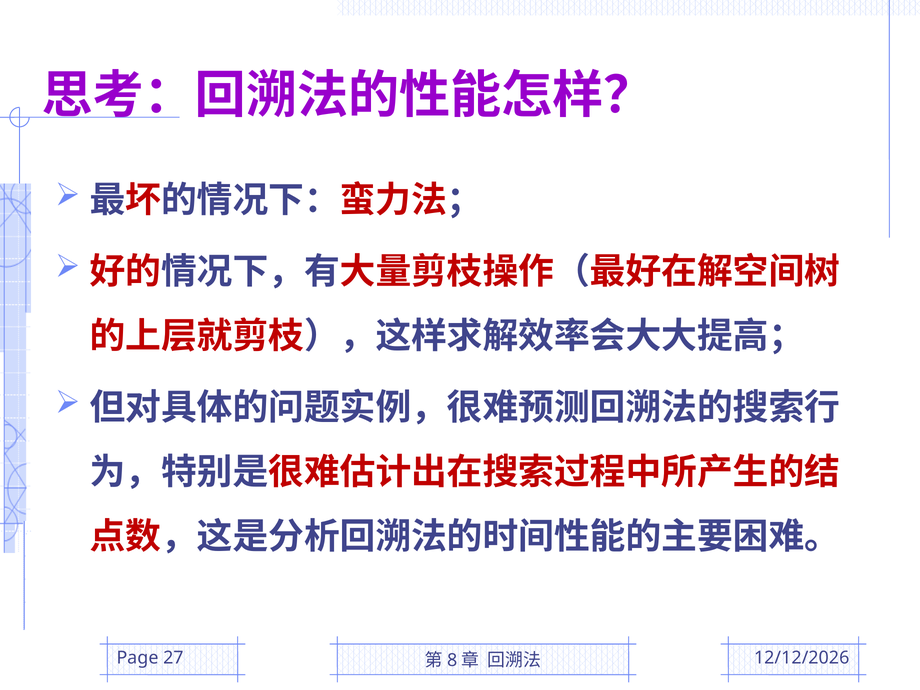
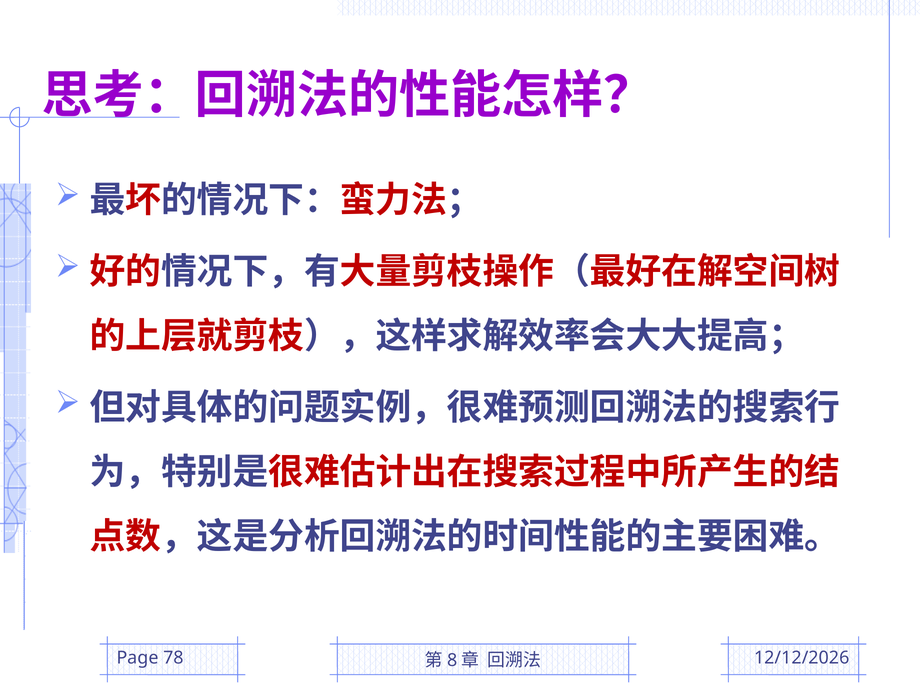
27: 27 -> 78
